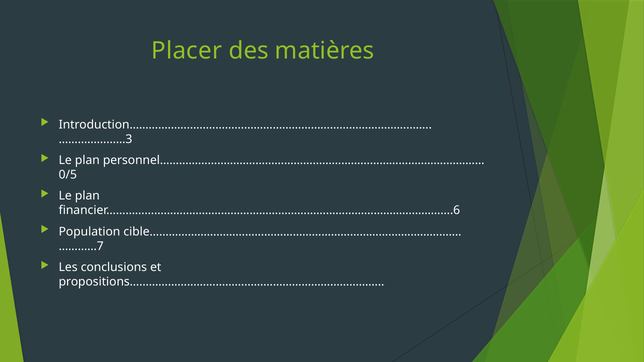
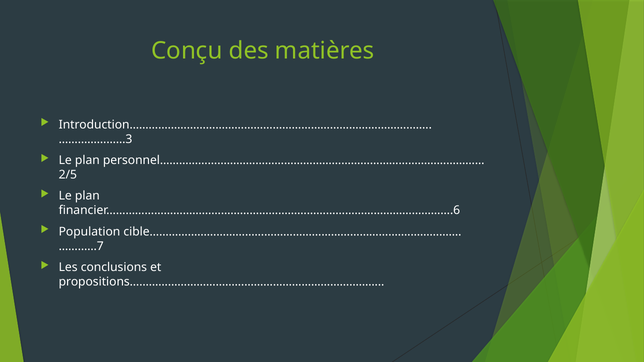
Placer: Placer -> Conçu
0/5: 0/5 -> 2/5
